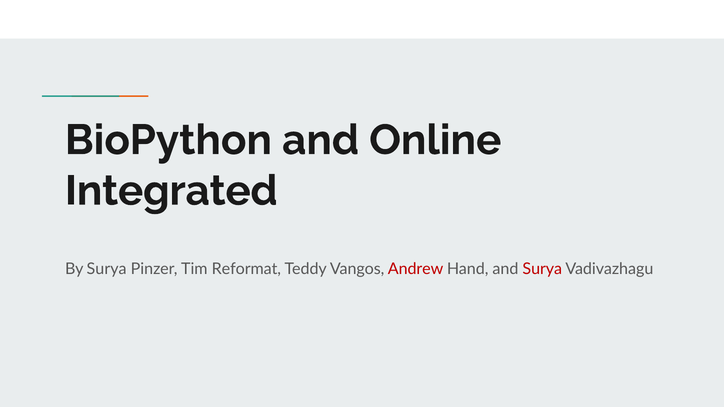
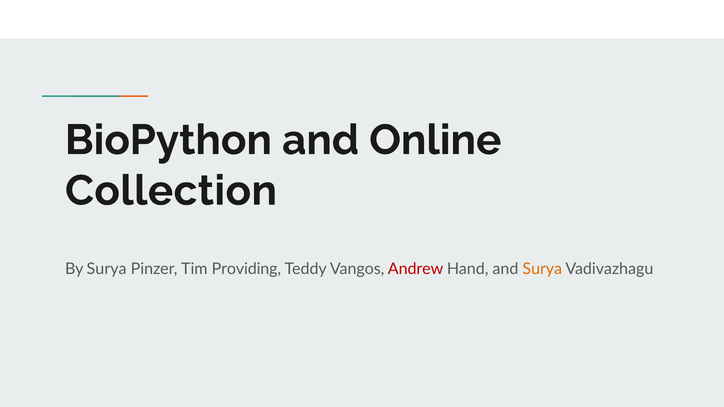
Integrated: Integrated -> Collection
Reformat: Reformat -> Providing
Surya at (542, 269) colour: red -> orange
